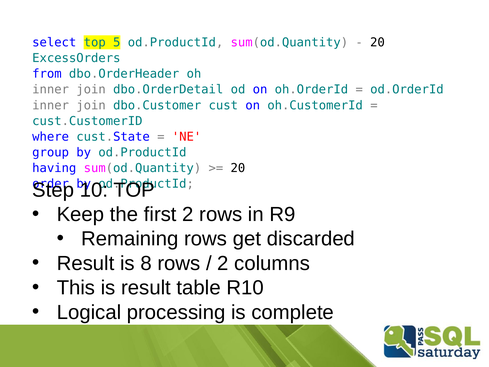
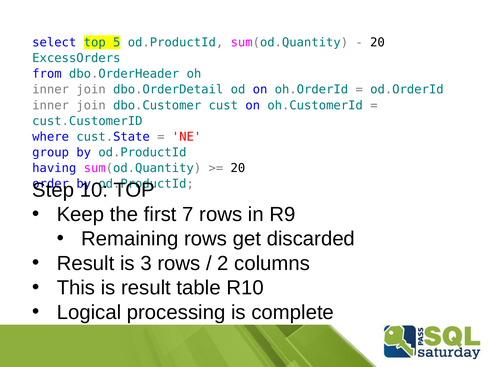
first 2: 2 -> 7
8: 8 -> 3
